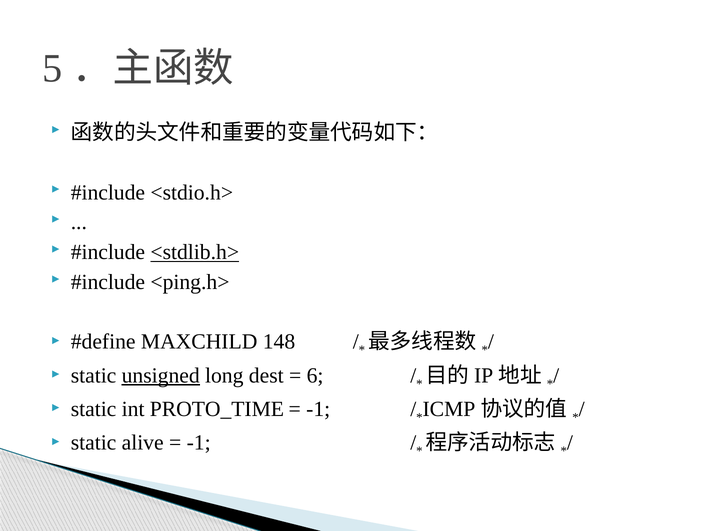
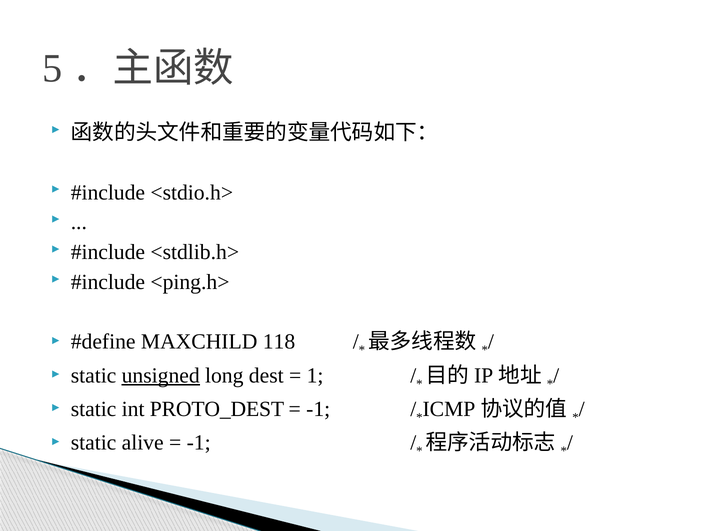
<stdlib.h> underline: present -> none
148: 148 -> 118
6: 6 -> 1
PROTO_TIME: PROTO_TIME -> PROTO_DEST
